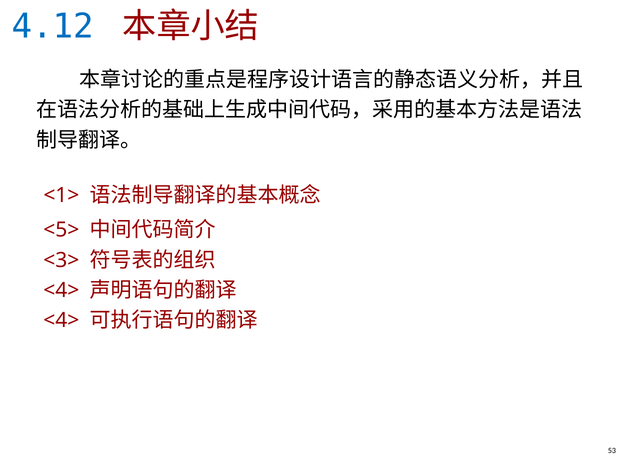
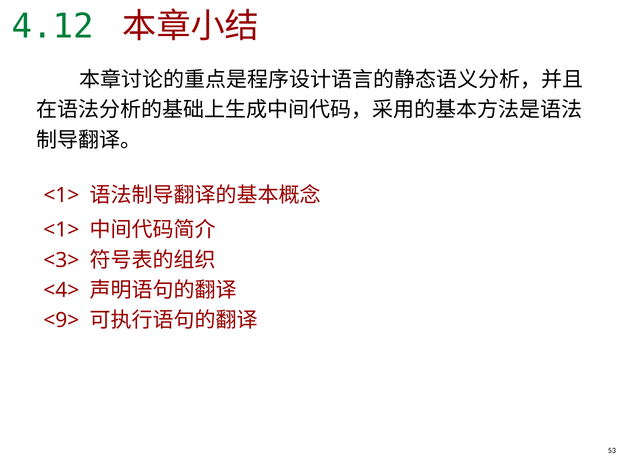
4.12 colour: blue -> green
<5> at (61, 230): <5> -> <1>
<4> at (61, 321): <4> -> <9>
